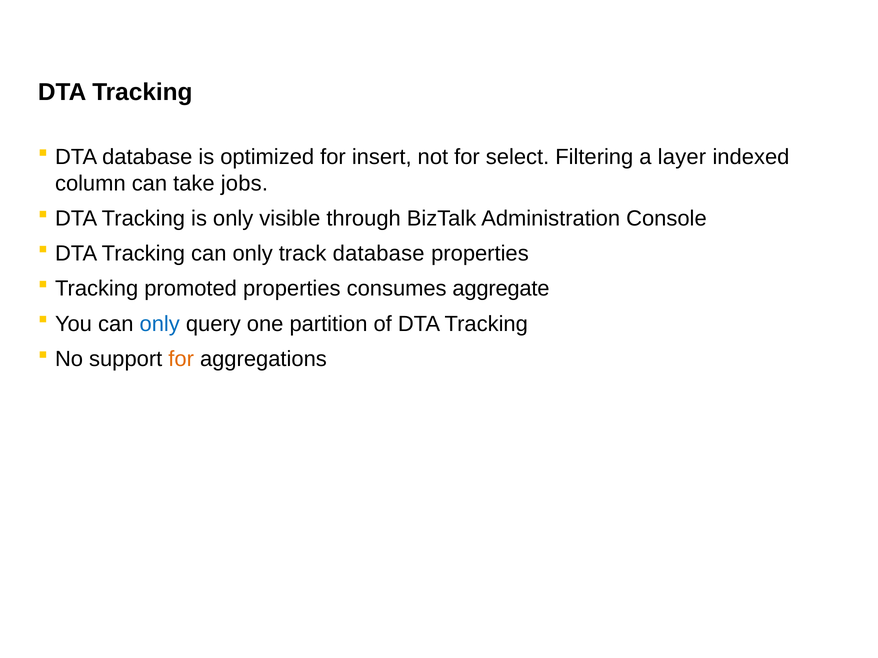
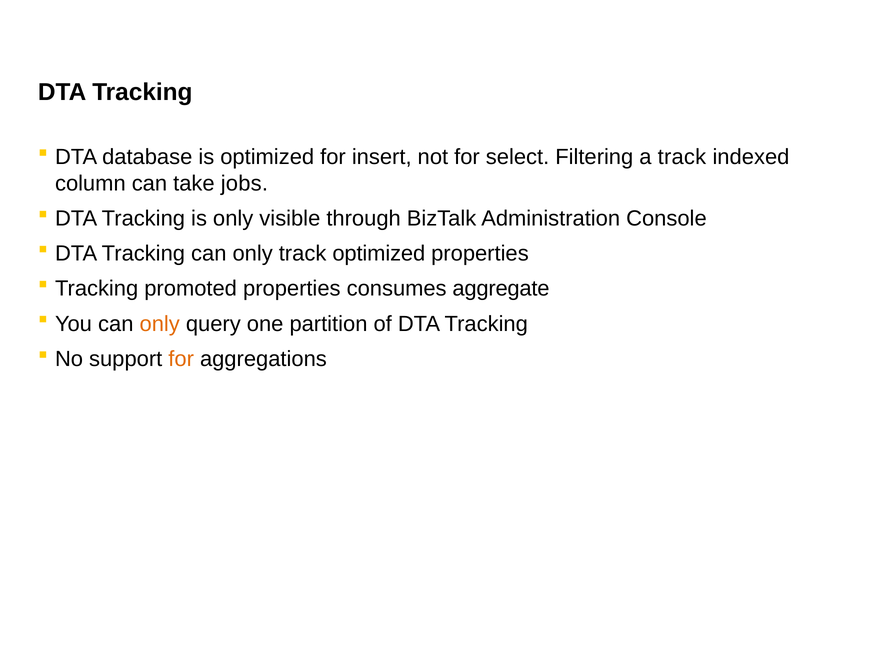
a layer: layer -> track
track database: database -> optimized
only at (160, 324) colour: blue -> orange
